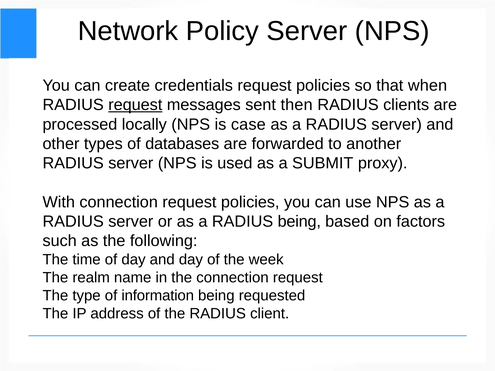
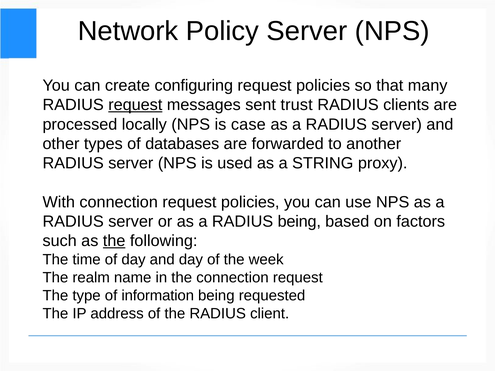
credentials: credentials -> configuring
when: when -> many
then: then -> trust
SUBMIT: SUBMIT -> STRING
the at (114, 241) underline: none -> present
